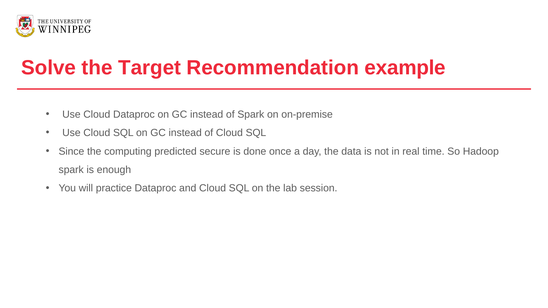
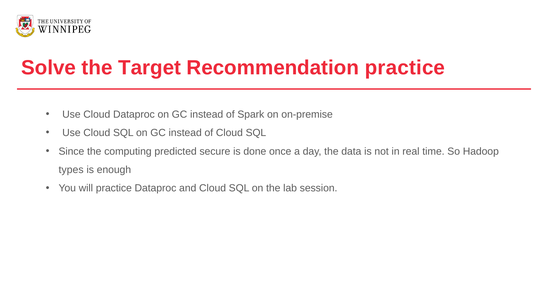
Recommendation example: example -> practice
spark at (71, 170): spark -> types
